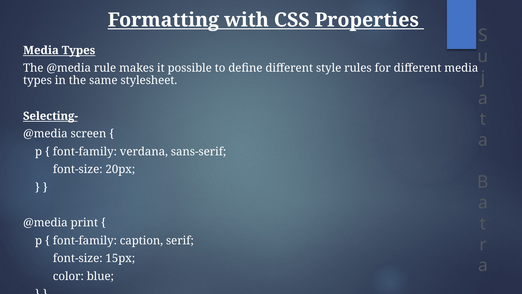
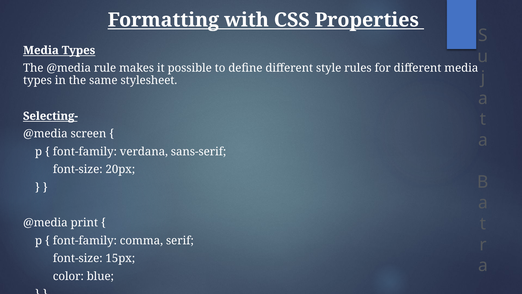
caption: caption -> comma
